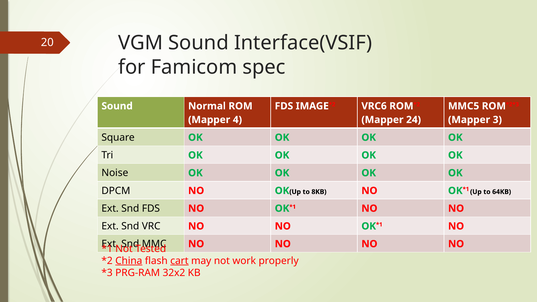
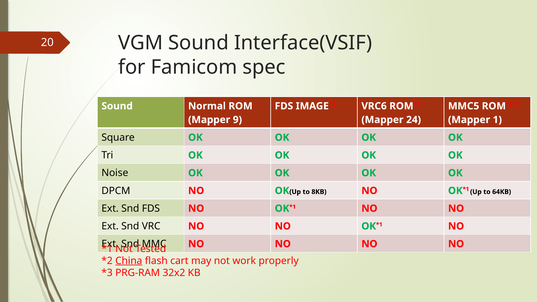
4: 4 -> 9
3: 3 -> 1
cart underline: present -> none
